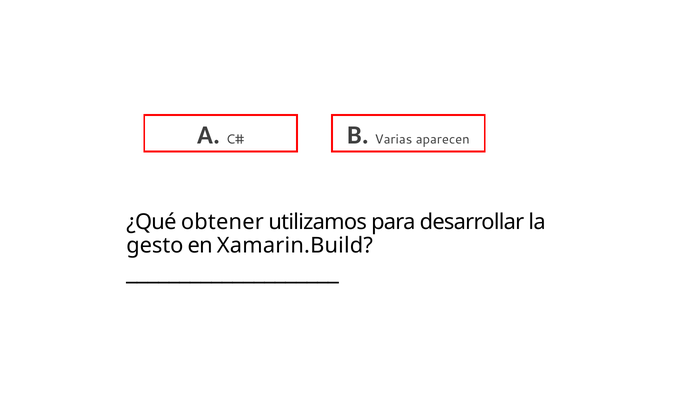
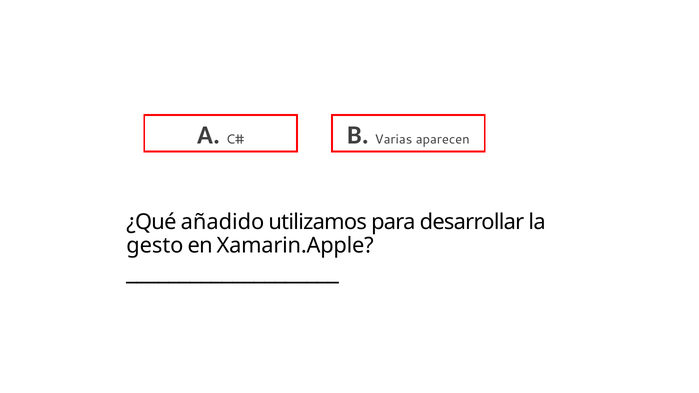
obtener: obtener -> añadido
Xamarin.Build: Xamarin.Build -> Xamarin.Apple
